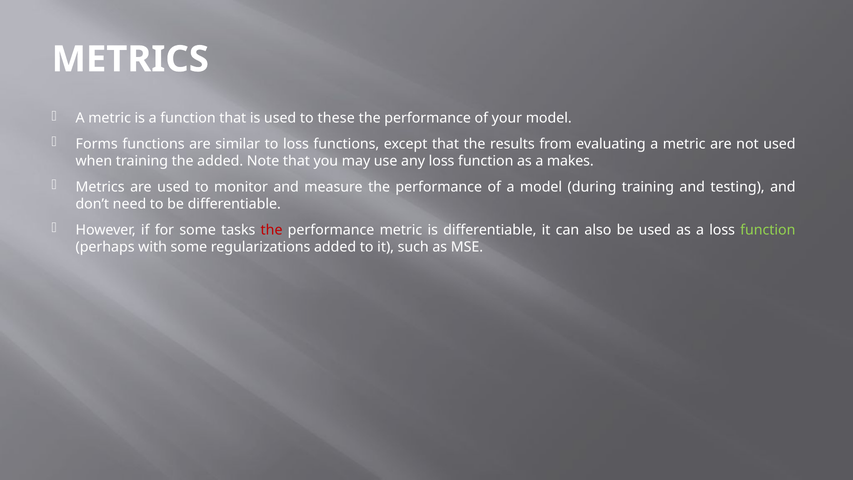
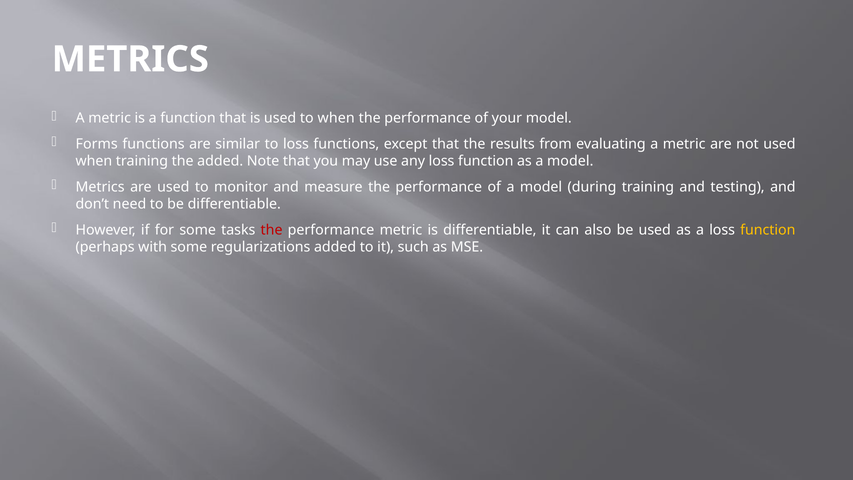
to these: these -> when
as a makes: makes -> model
function at (768, 230) colour: light green -> yellow
